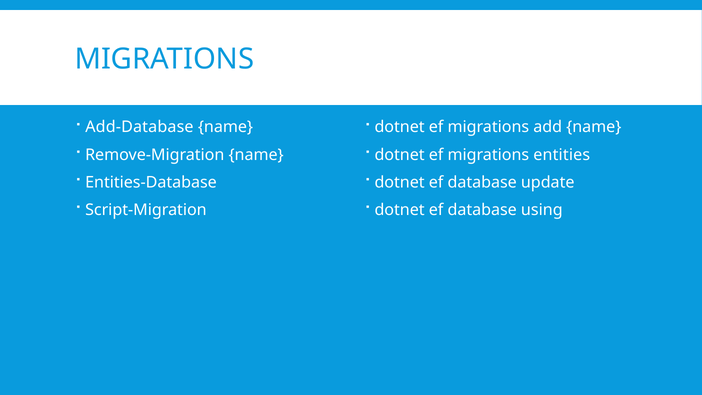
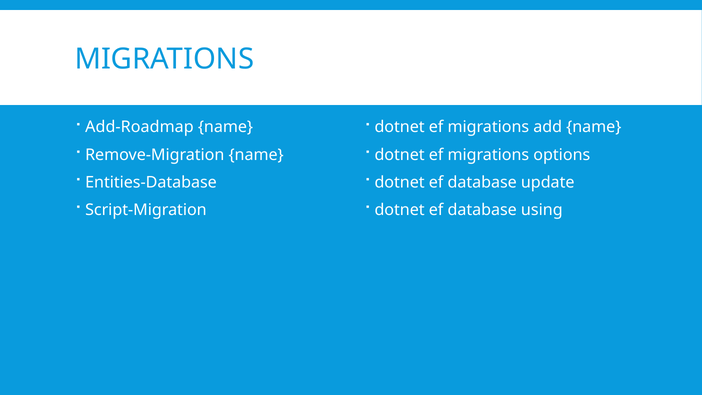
Add-Database: Add-Database -> Add-Roadmap
entities: entities -> options
